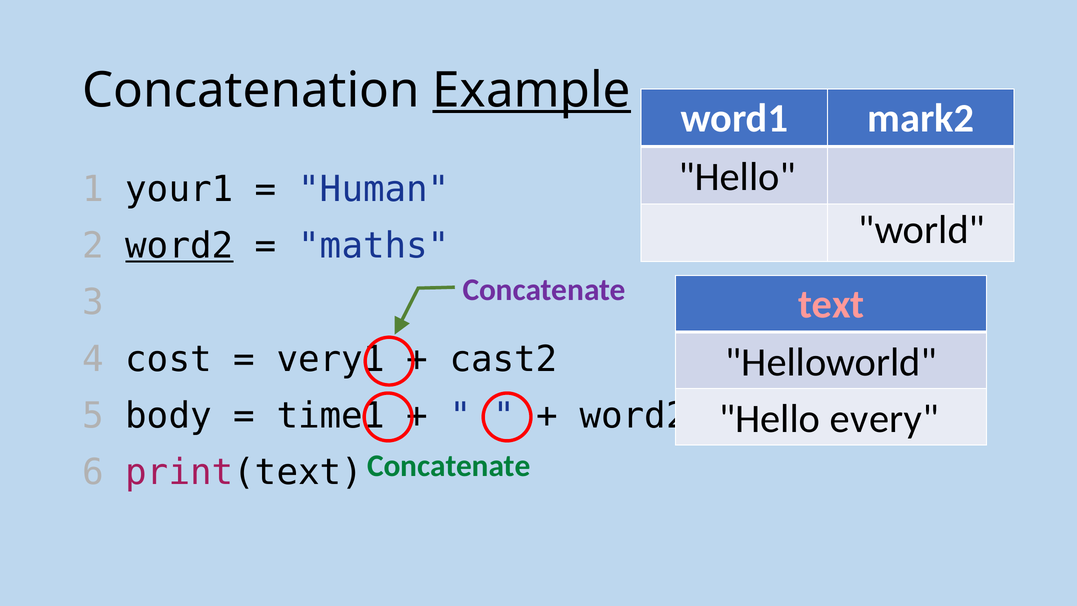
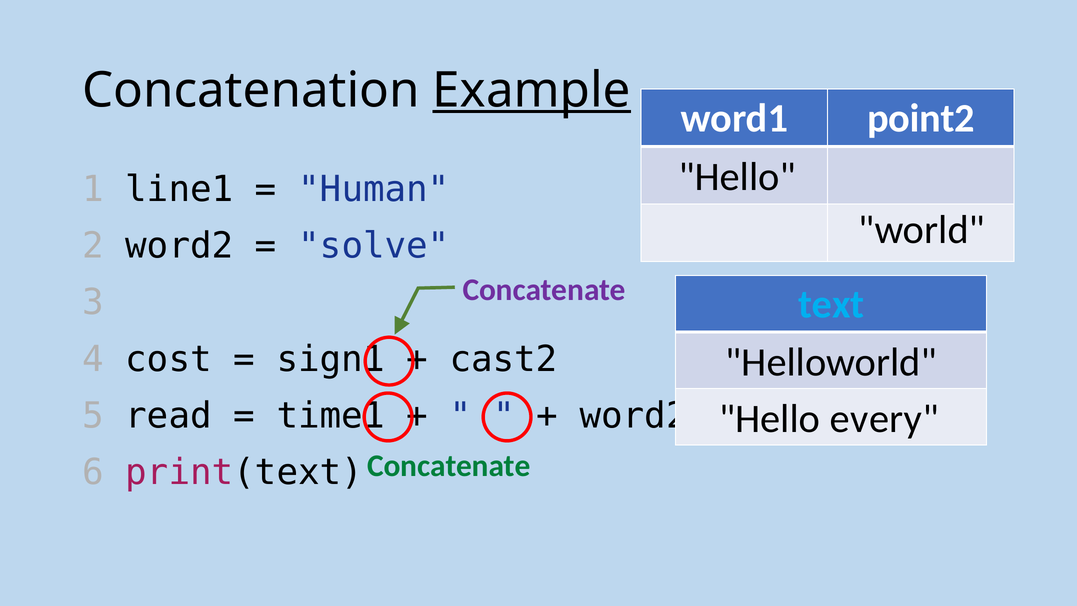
mark2: mark2 -> point2
your1: your1 -> line1
word2 at (179, 246) underline: present -> none
maths: maths -> solve
text colour: pink -> light blue
very1: very1 -> sign1
body: body -> read
